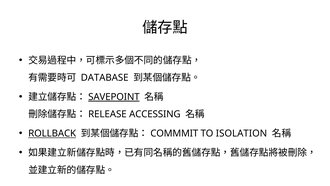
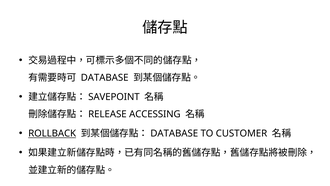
SAVEPOINT underline: present -> none
COMMMIT at (174, 133): COMMMIT -> DATABASE
ISOLATION: ISOLATION -> CUSTOMER
